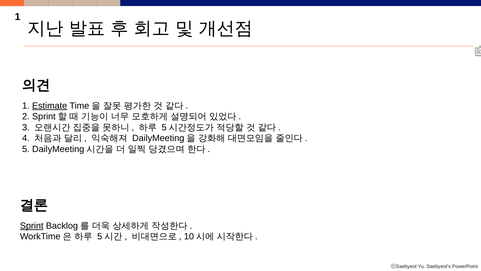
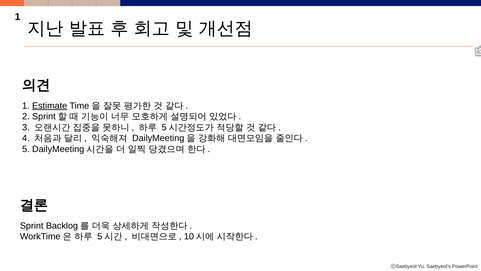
Sprint underline: present -> none
